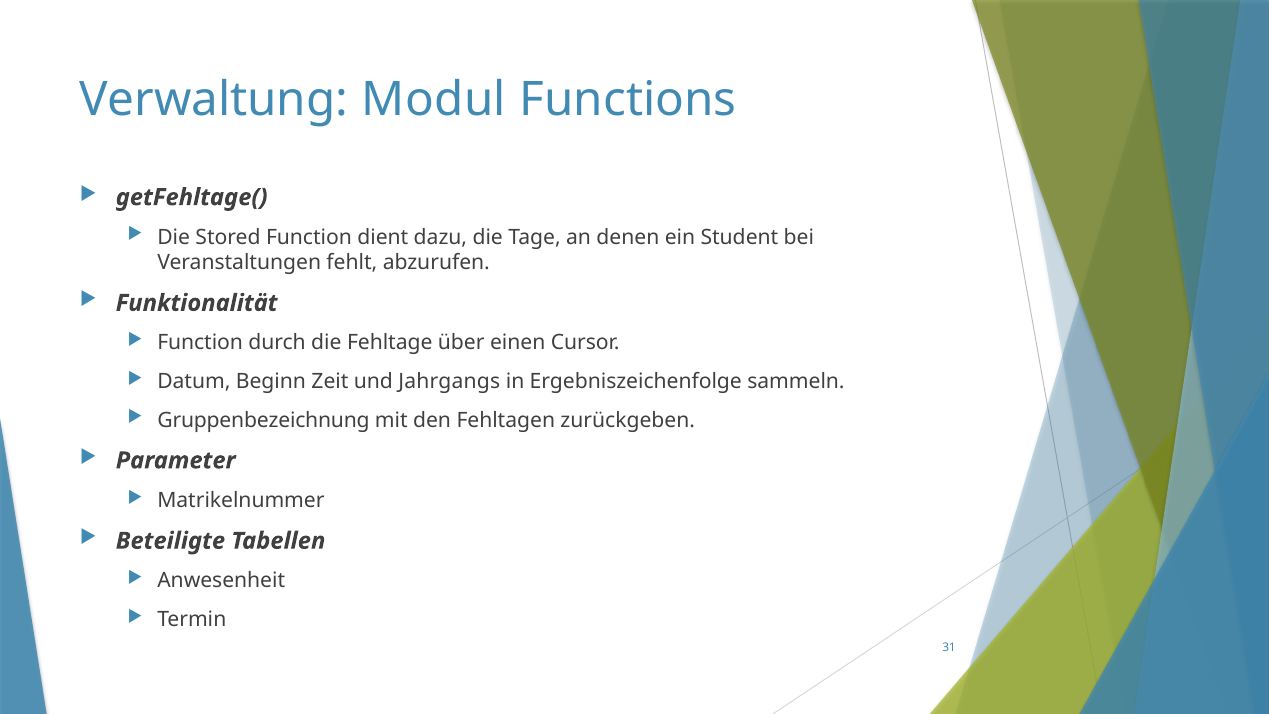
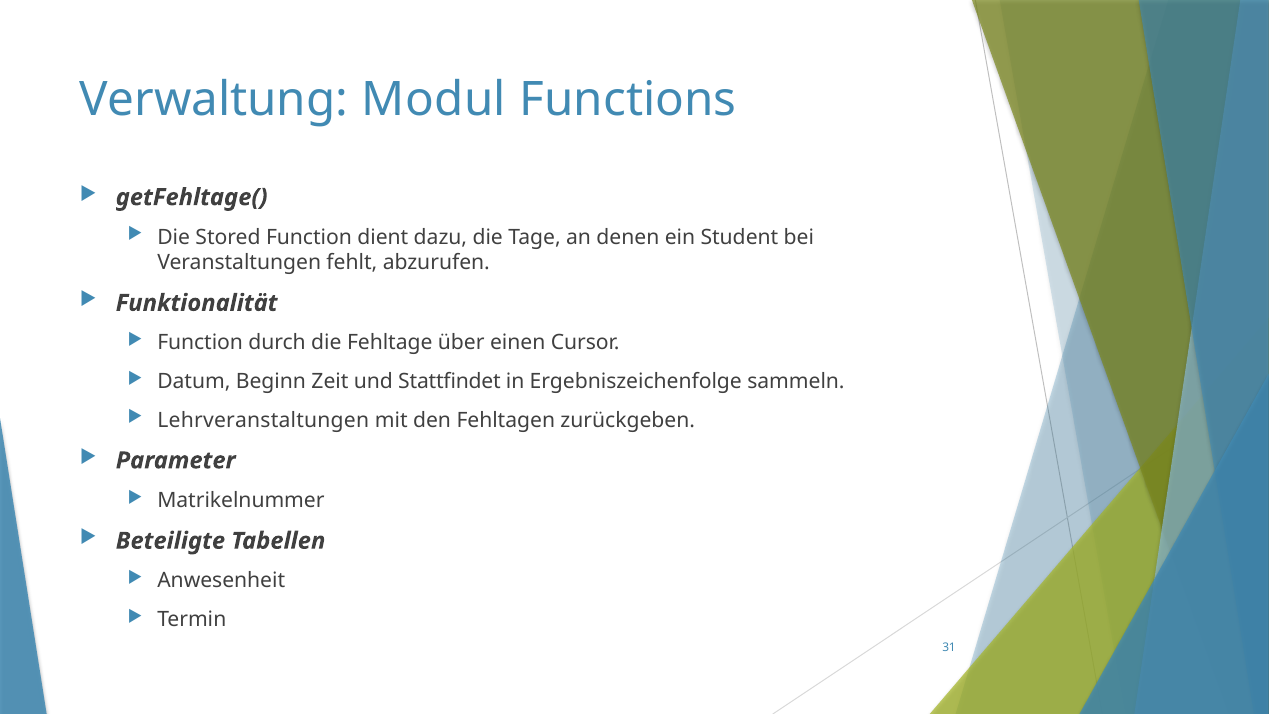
Jahrgangs: Jahrgangs -> Stattfindet
Gruppenbezeichnung: Gruppenbezeichnung -> Lehrveranstaltungen
